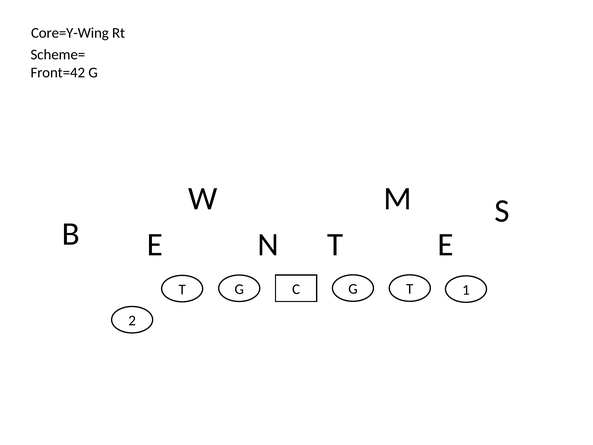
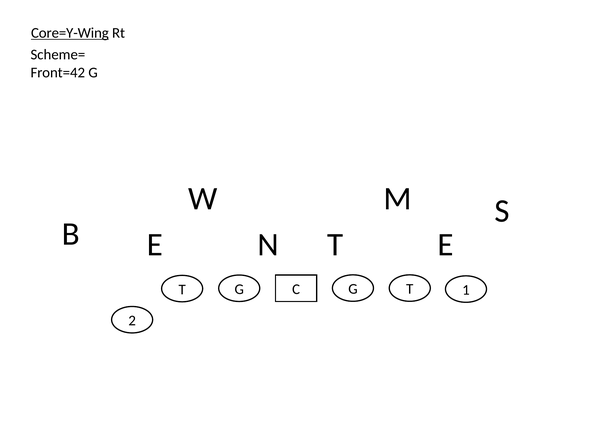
Core=Y-Wing underline: none -> present
